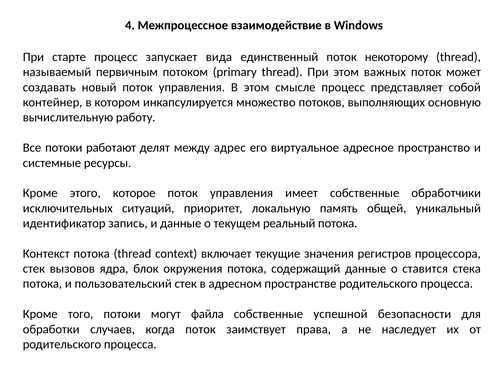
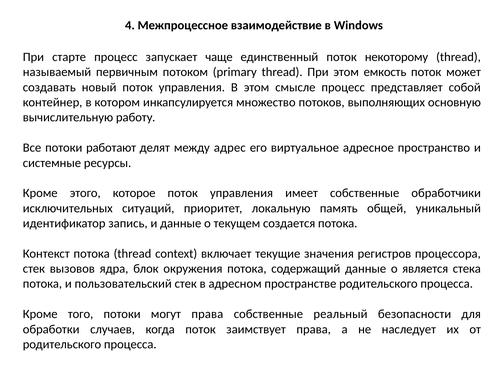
вида: вида -> чаще
важных: важных -> емкость
реальный: реальный -> создается
ставится: ставится -> является
могут файла: файла -> права
успешной: успешной -> реальный
